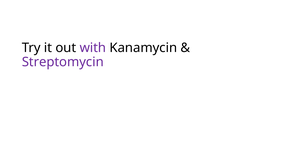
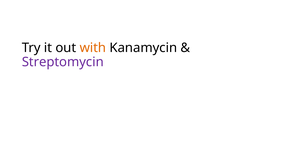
with colour: purple -> orange
